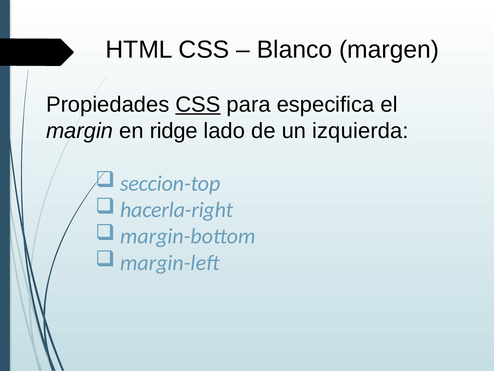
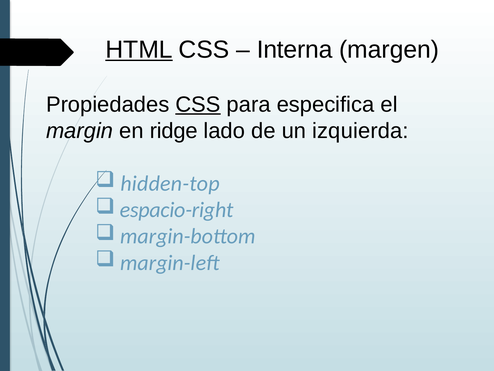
HTML underline: none -> present
Blanco: Blanco -> Interna
seccion-top: seccion-top -> hidden-top
hacerla-right: hacerla-right -> espacio-right
